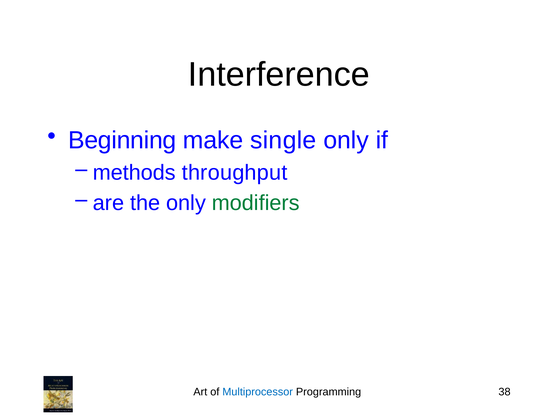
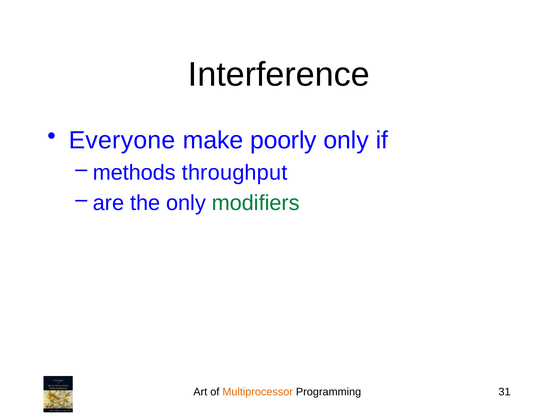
Beginning: Beginning -> Everyone
single: single -> poorly
Multiprocessor colour: blue -> orange
38: 38 -> 31
